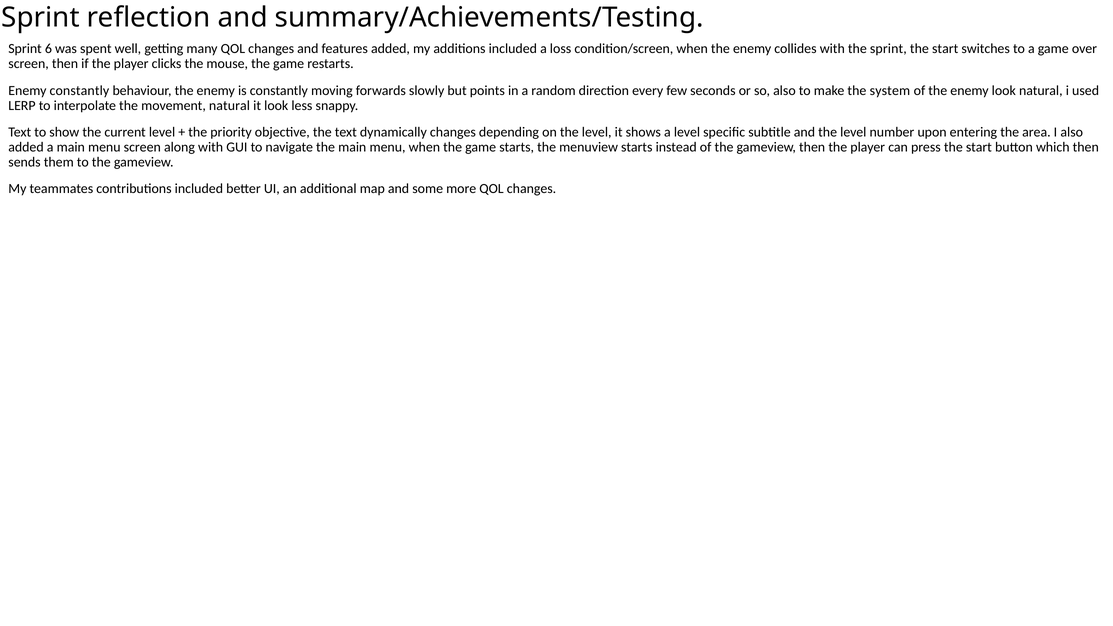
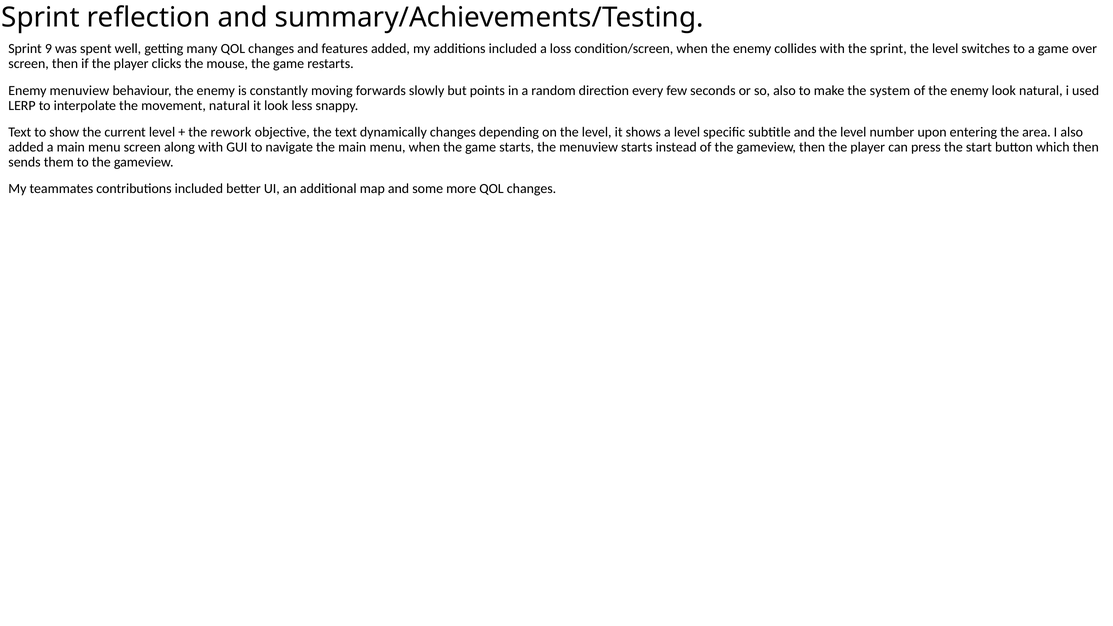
6: 6 -> 9
start at (945, 49): start -> level
Enemy constantly: constantly -> menuview
priority: priority -> rework
